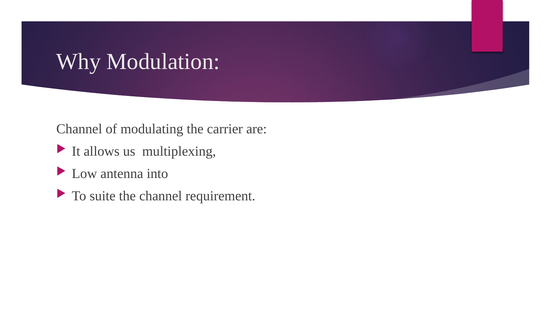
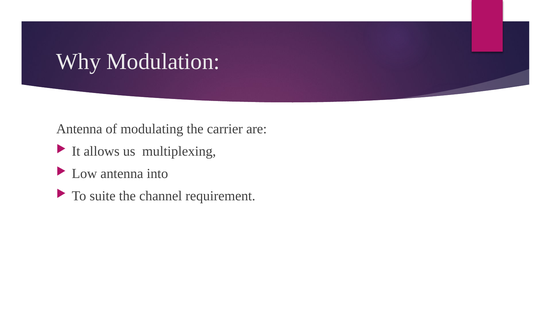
Channel at (79, 129): Channel -> Antenna
